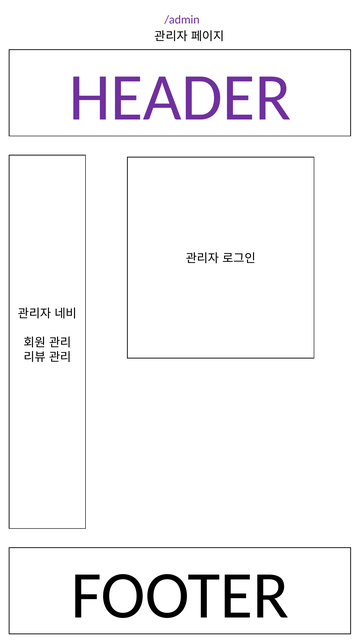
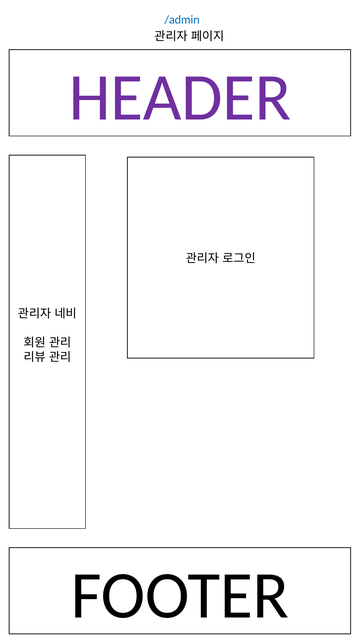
/admin colour: purple -> blue
